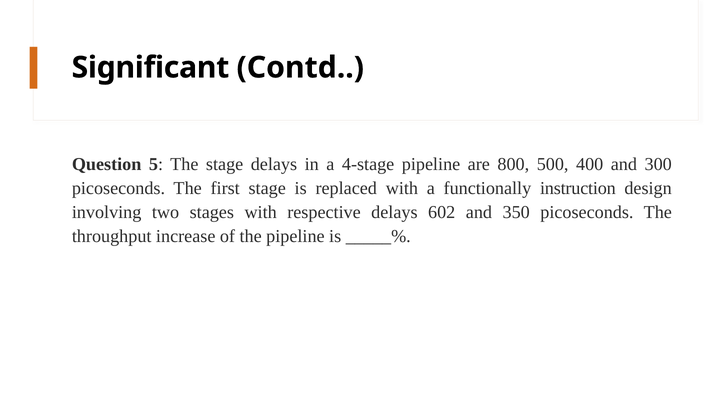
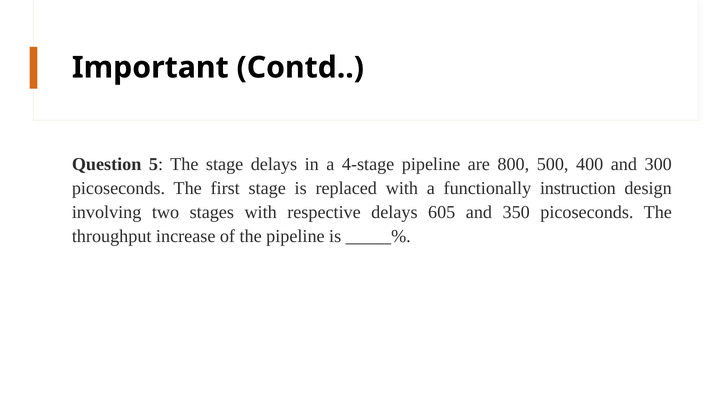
Significant: Significant -> Important
602: 602 -> 605
